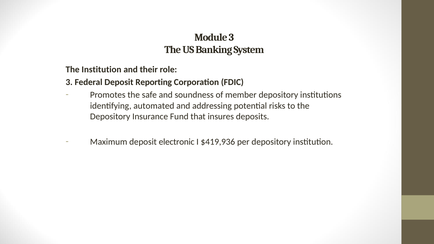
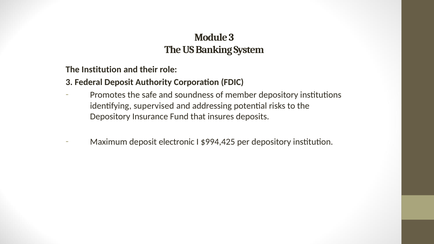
Reporting: Reporting -> Authority
automated: automated -> supervised
$419,936: $419,936 -> $994,425
